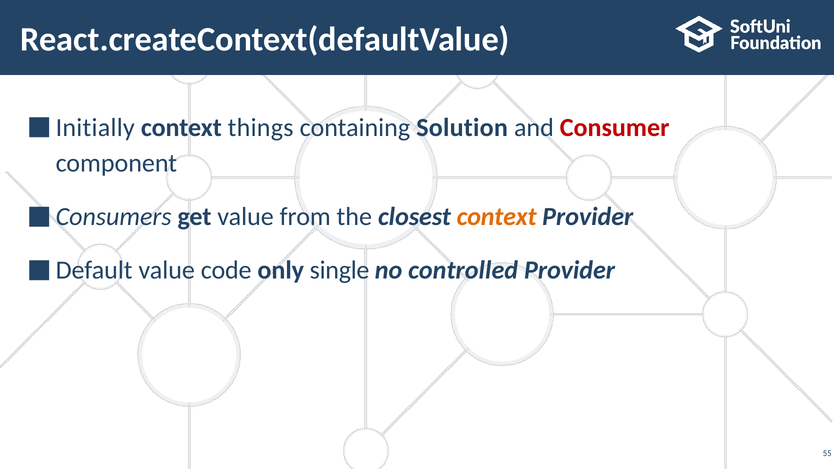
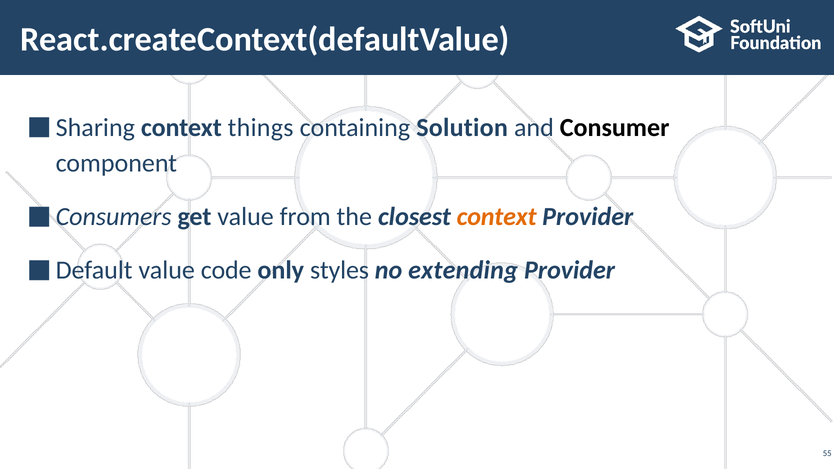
Initially: Initially -> Sharing
Consumer colour: red -> black
single: single -> styles
controlled: controlled -> extending
